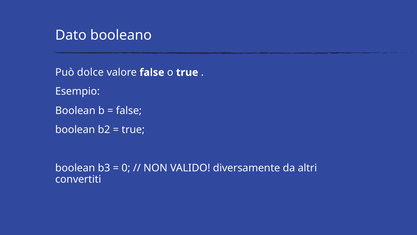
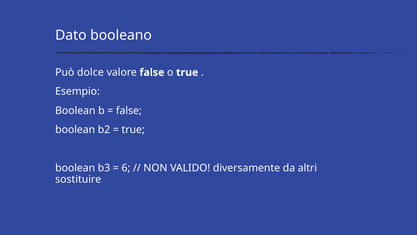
0: 0 -> 6
convertiti: convertiti -> sostituire
